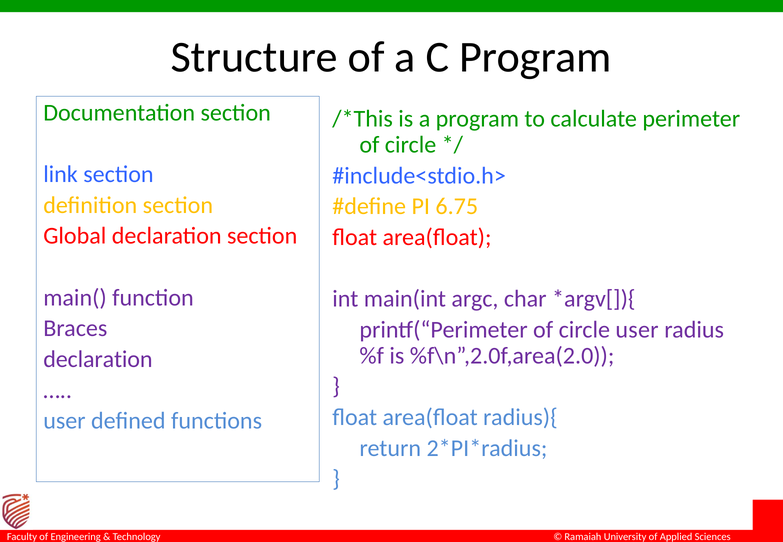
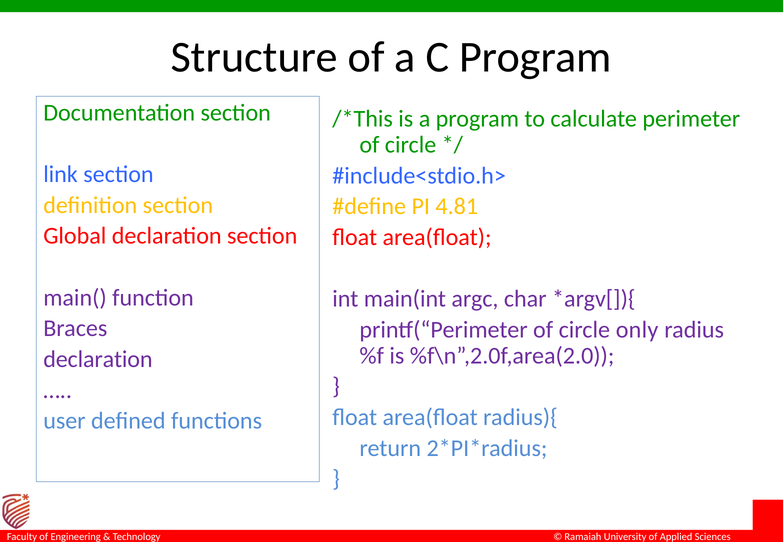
6.75: 6.75 -> 4.81
circle user: user -> only
